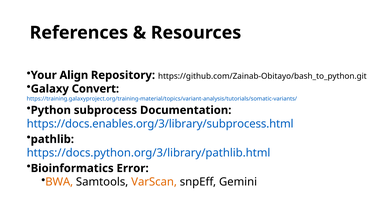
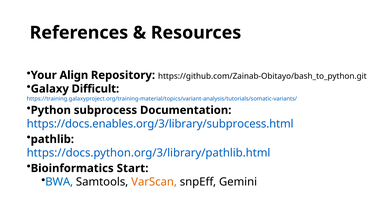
Convert: Convert -> Difficult
Error: Error -> Start
BWA colour: orange -> blue
